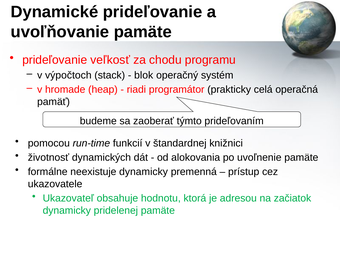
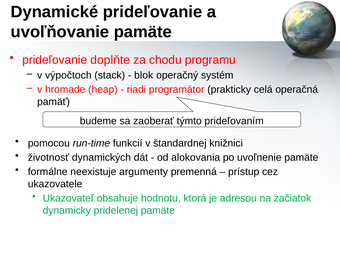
veľkosť: veľkosť -> doplňte
neexistuje dynamicky: dynamicky -> argumenty
